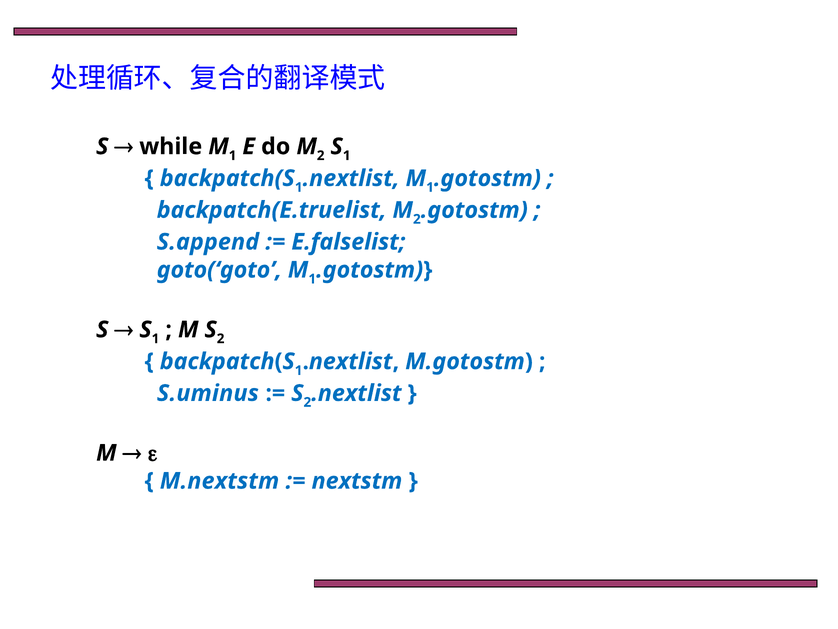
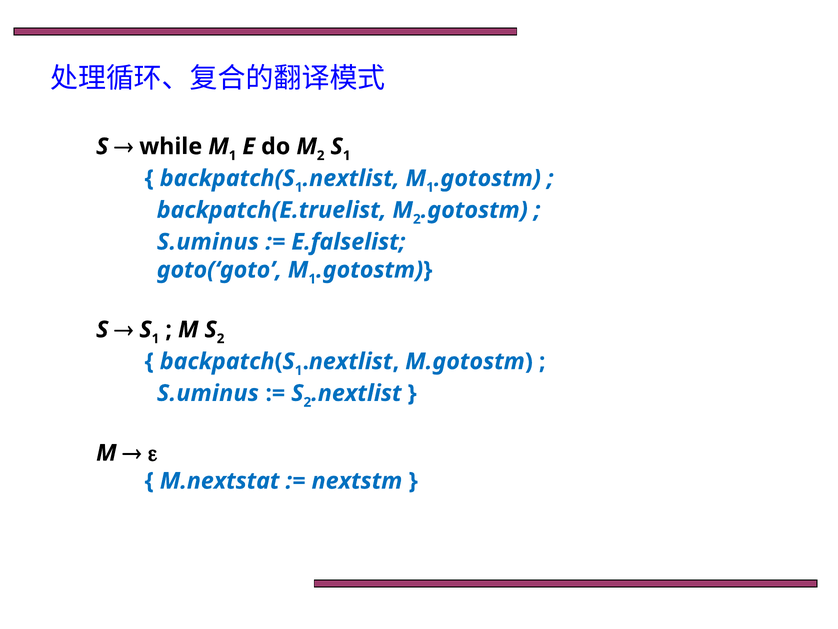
S.append at (208, 242): S.append -> S.uminus
M.nextstm: M.nextstm -> M.nextstat
